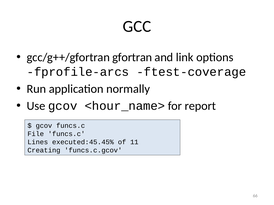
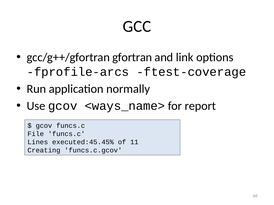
<hour_name>: <hour_name> -> <ways_name>
